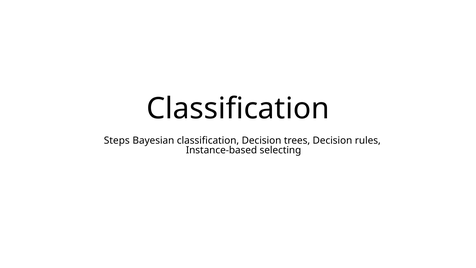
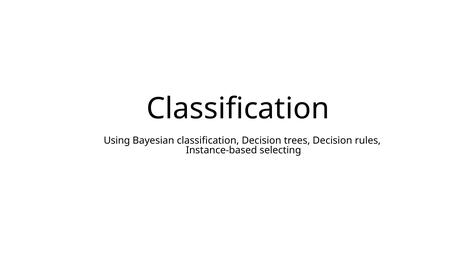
Steps: Steps -> Using
